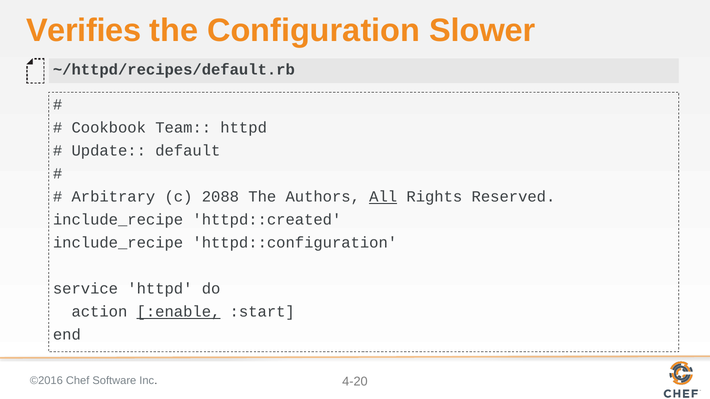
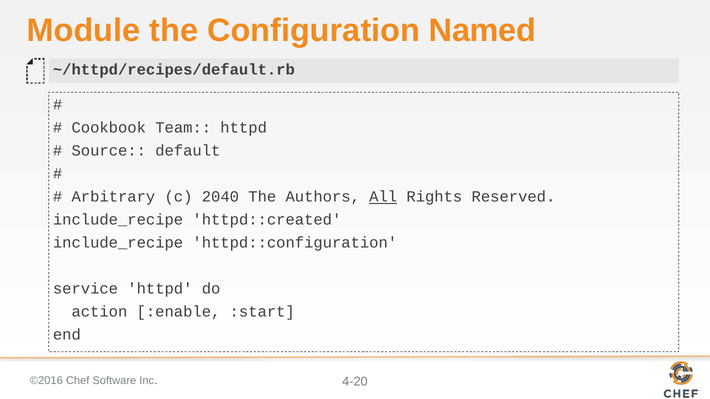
Verifies: Verifies -> Module
Slower: Slower -> Named
Update: Update -> Source
2088: 2088 -> 2040
:enable underline: present -> none
